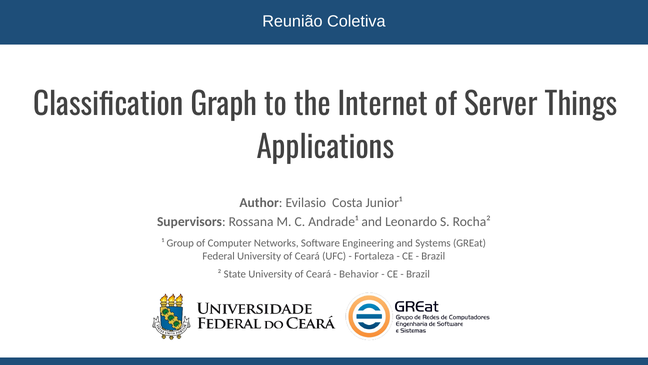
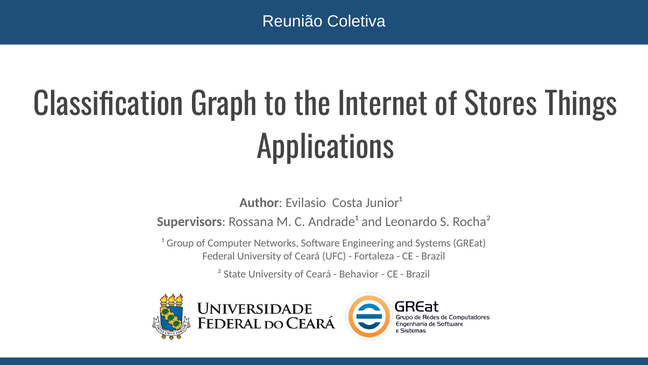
Server: Server -> Stores
